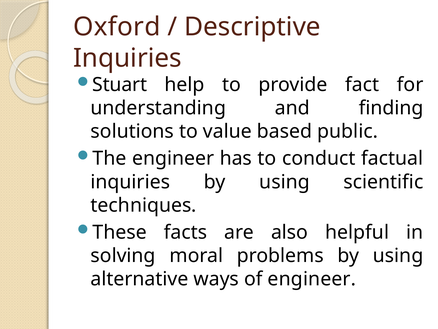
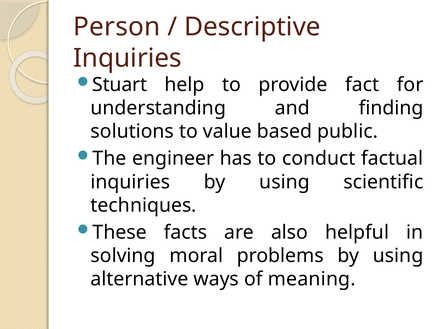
Oxford: Oxford -> Person
of engineer: engineer -> meaning
